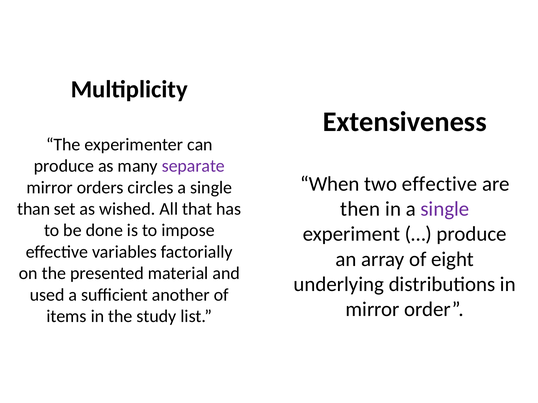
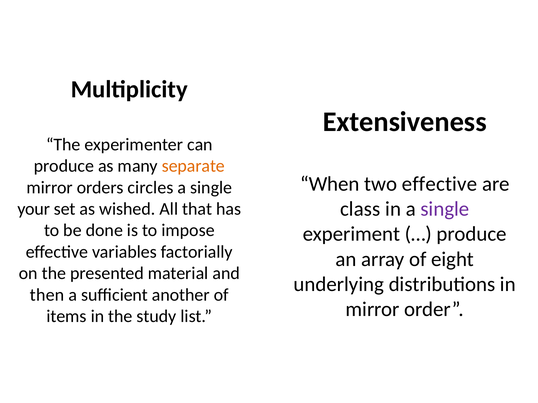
separate colour: purple -> orange
then: then -> class
than: than -> your
used: used -> then
